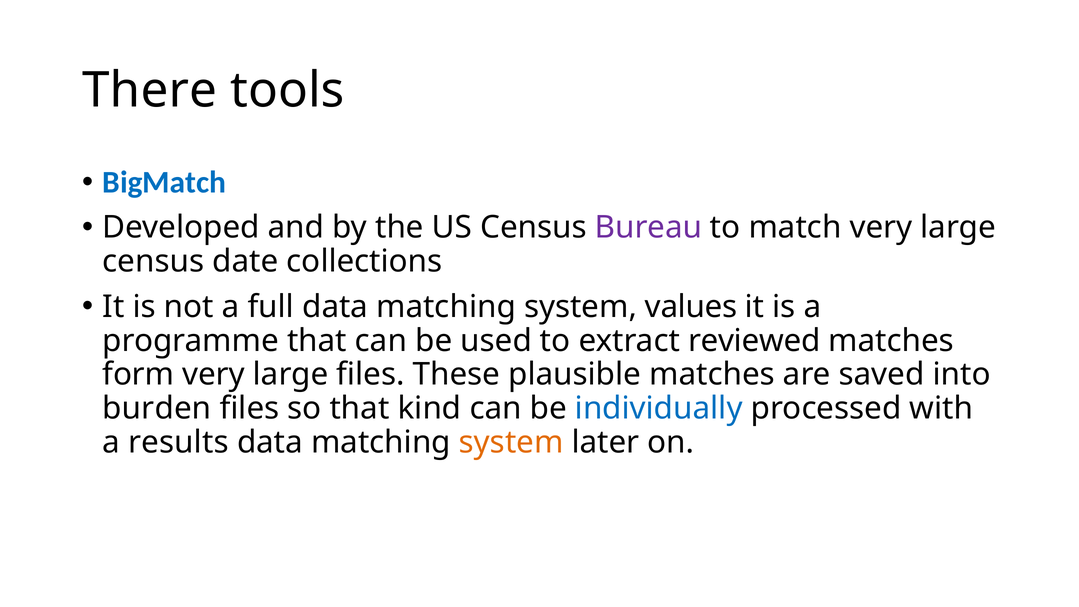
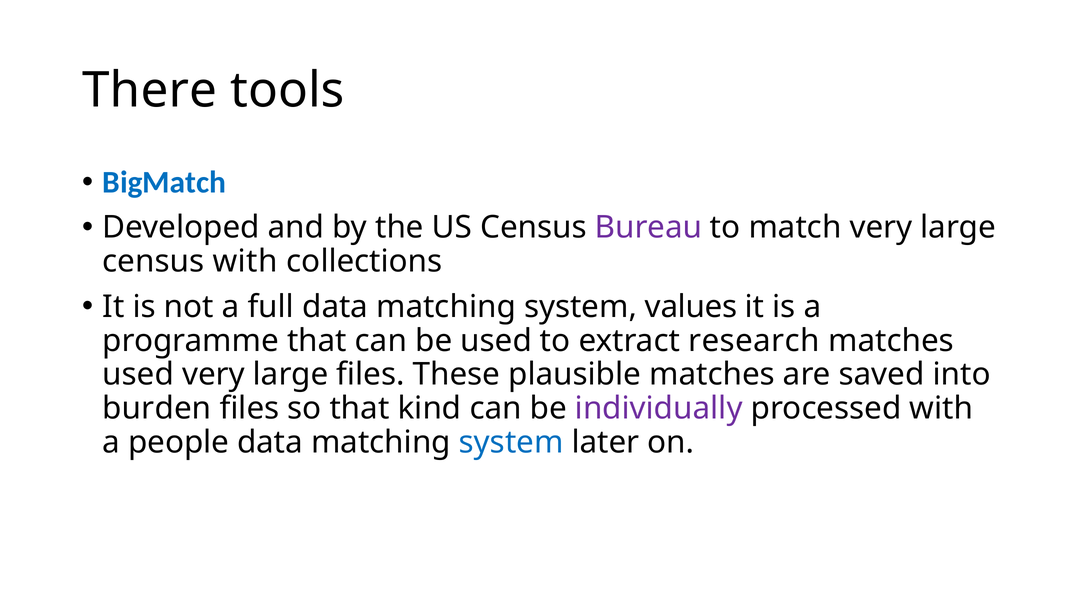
census date: date -> with
reviewed: reviewed -> research
form at (138, 375): form -> used
individually colour: blue -> purple
results: results -> people
system at (511, 442) colour: orange -> blue
